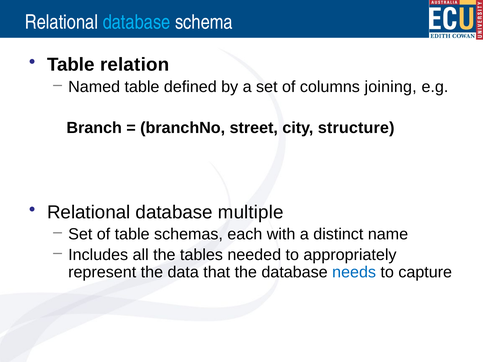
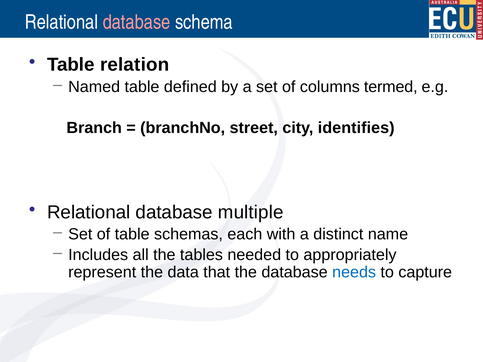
database at (137, 22) colour: light blue -> pink
joining: joining -> termed
structure: structure -> identifies
